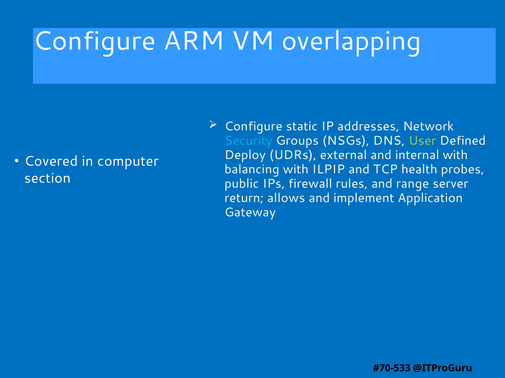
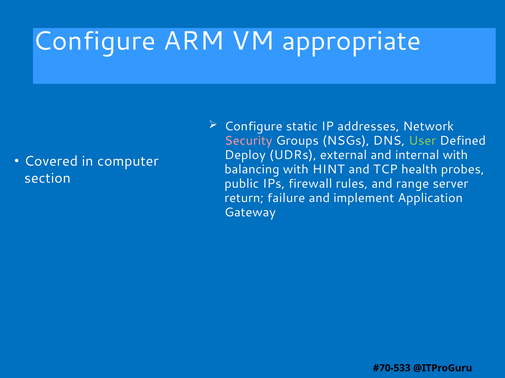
overlapping: overlapping -> appropriate
Security colour: light blue -> pink
ILPIP: ILPIP -> HINT
allows: allows -> failure
